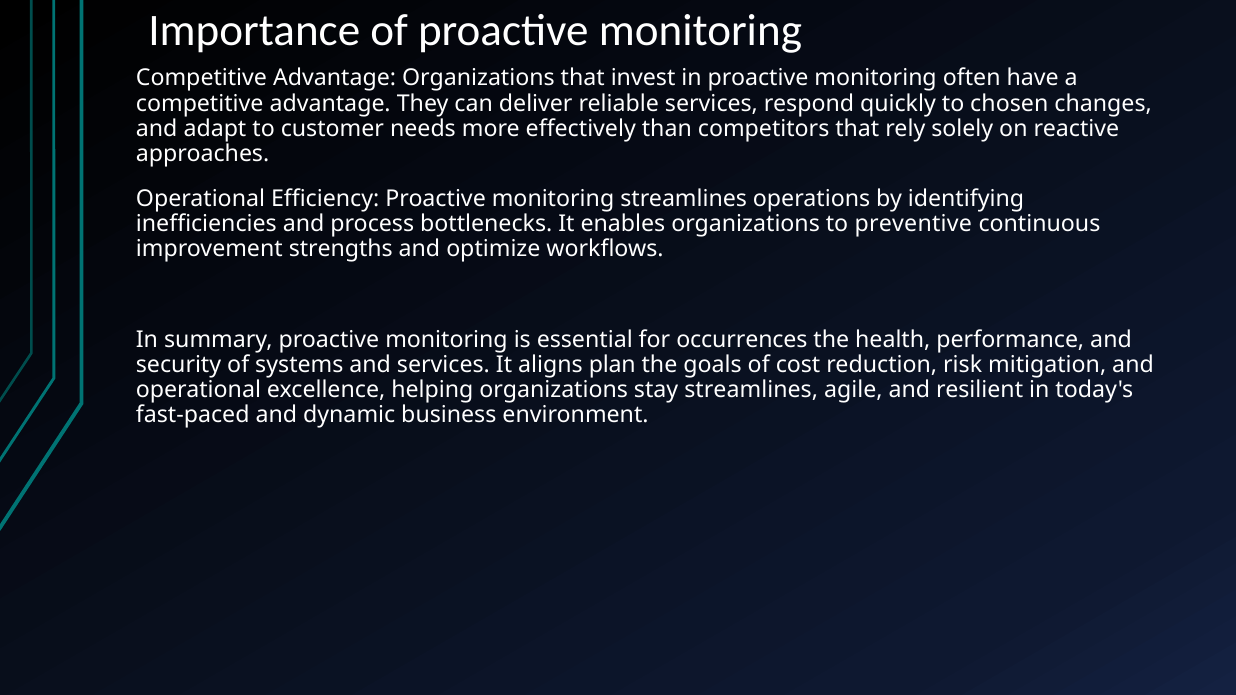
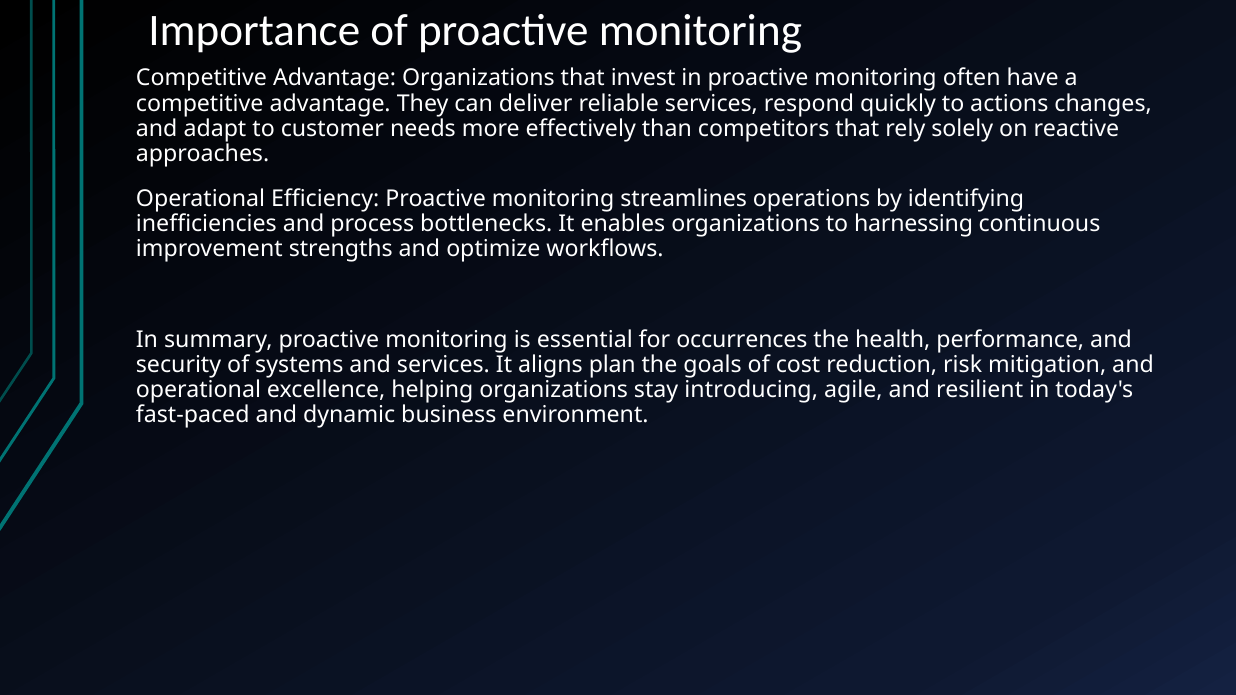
chosen: chosen -> actions
preventive: preventive -> harnessing
stay streamlines: streamlines -> introducing
